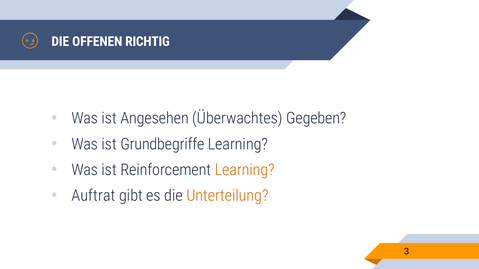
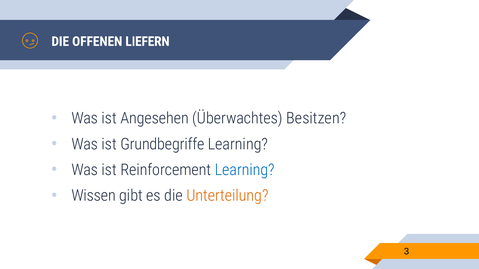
RICHTIG: RICHTIG -> LIEFERN
Gegeben: Gegeben -> Besitzen
Learning at (245, 170) colour: orange -> blue
Auftrat: Auftrat -> Wissen
